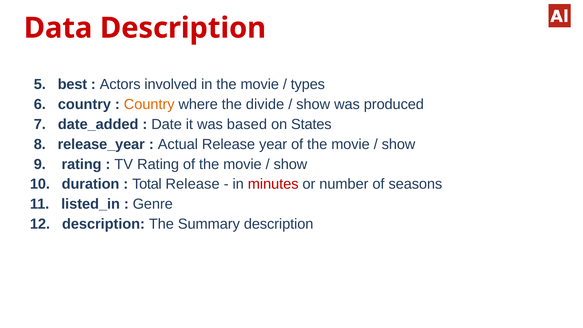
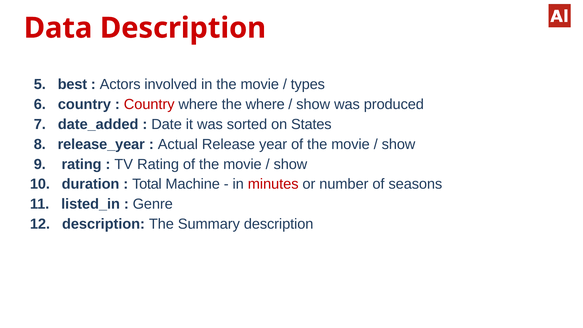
Country at (149, 104) colour: orange -> red
the divide: divide -> where
based: based -> sorted
Total Release: Release -> Machine
